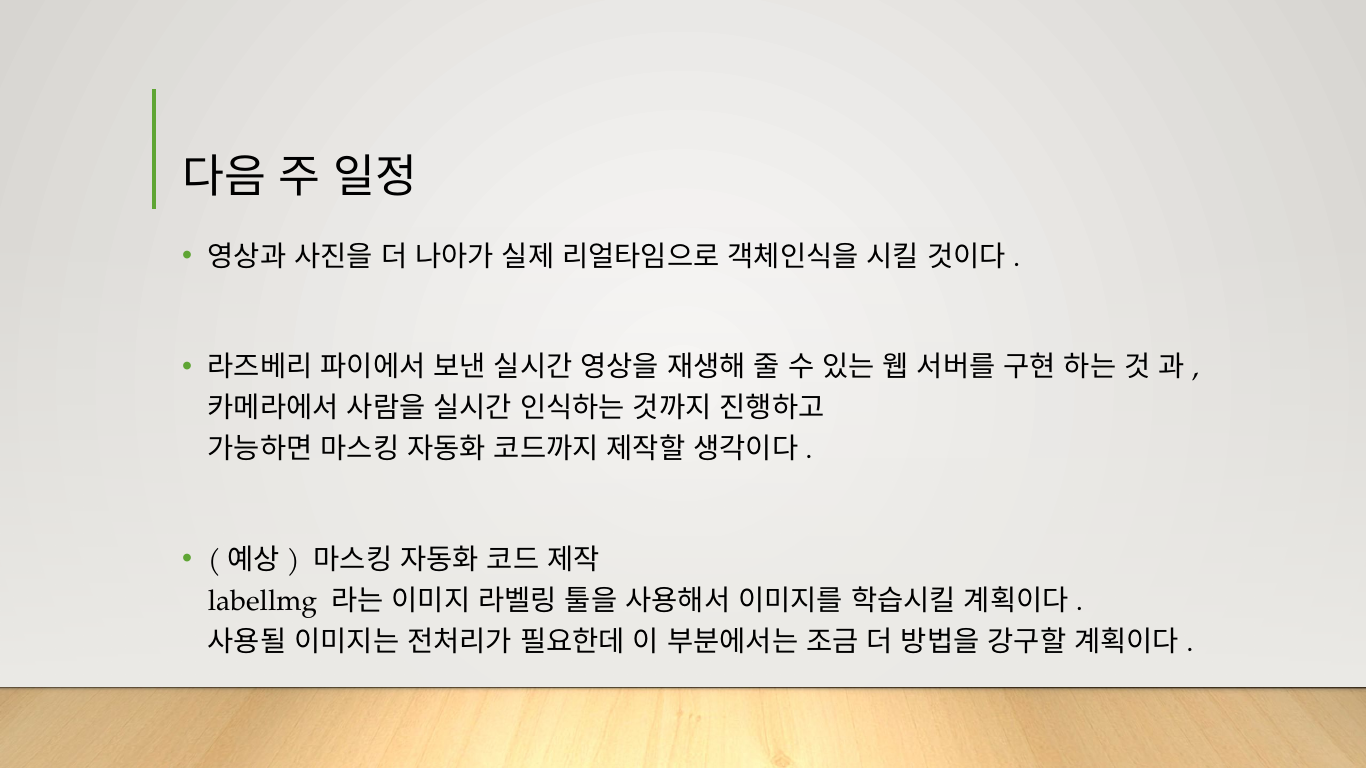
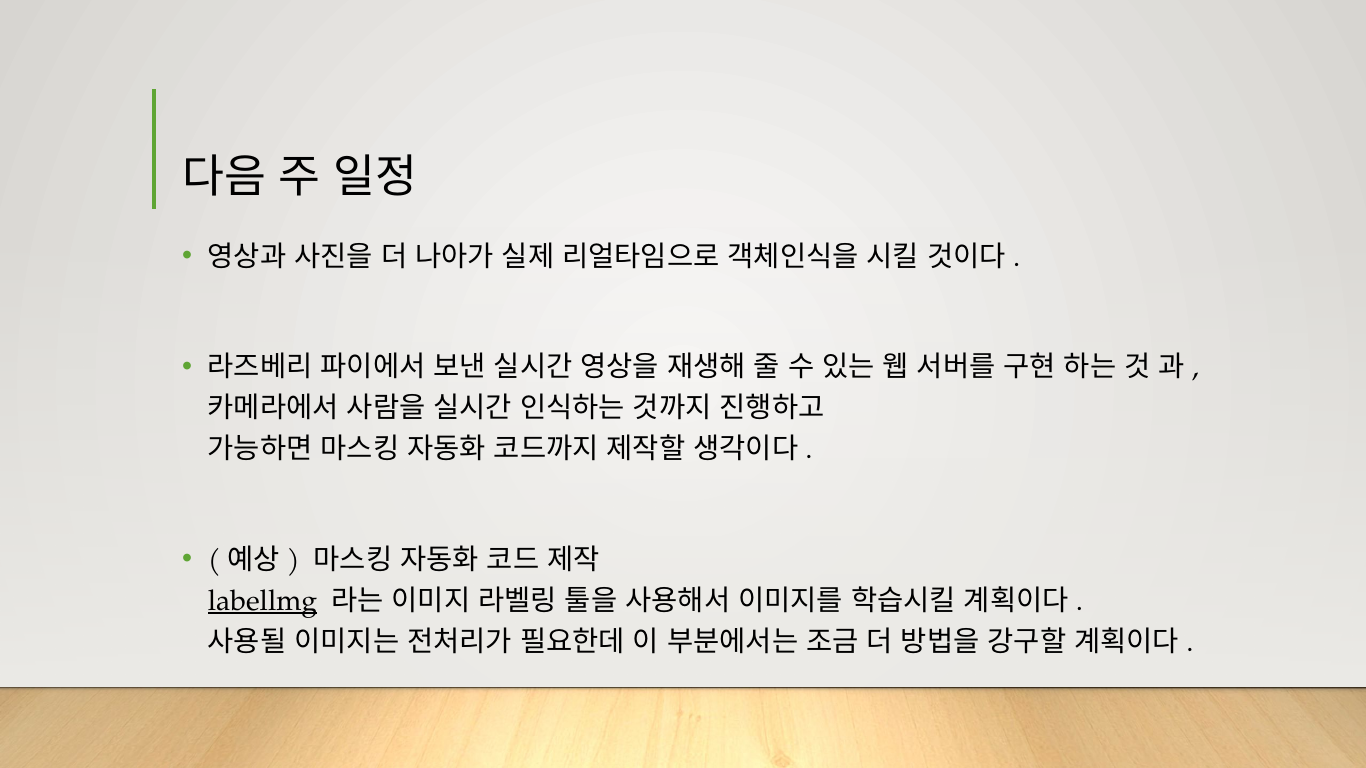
labellmg underline: none -> present
